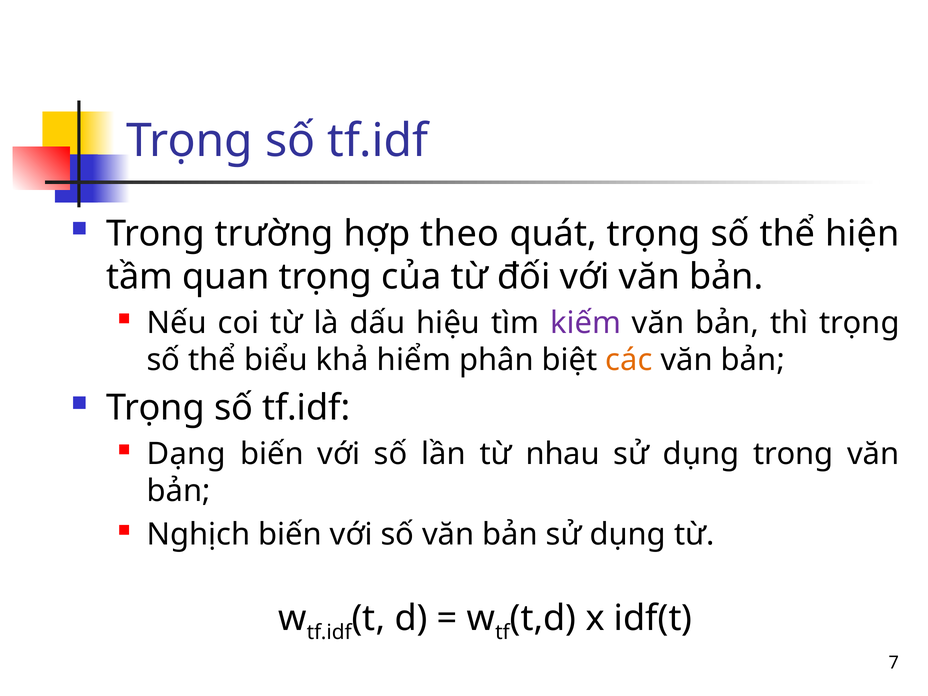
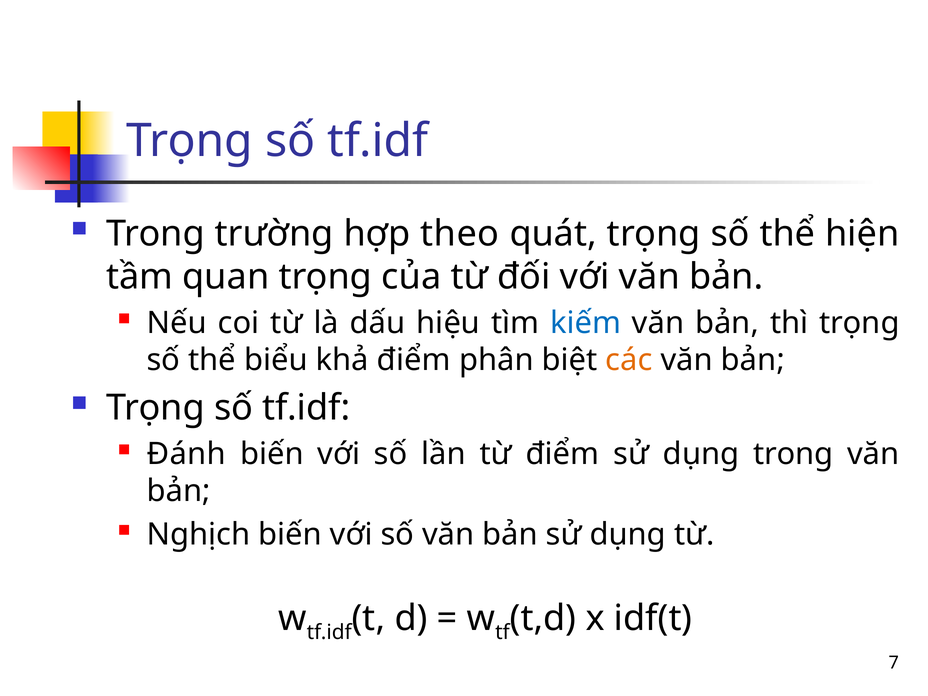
kiếm colour: purple -> blue
khả hiểm: hiểm -> điểm
Dạng: Dạng -> Đánh
từ nhau: nhau -> điểm
